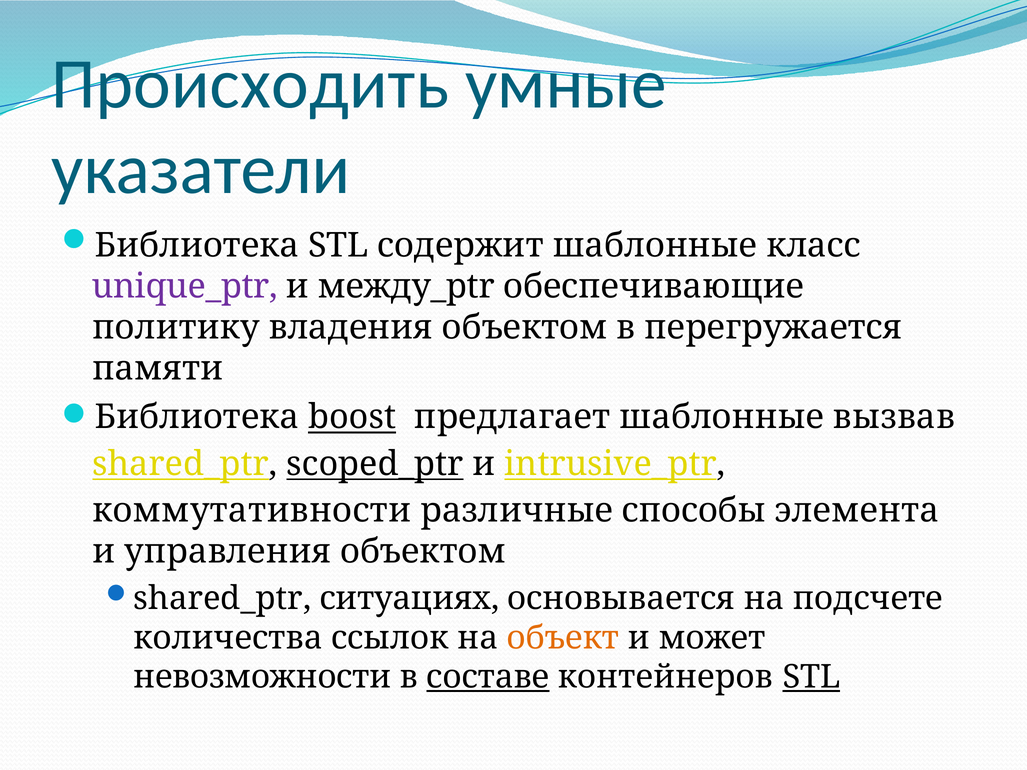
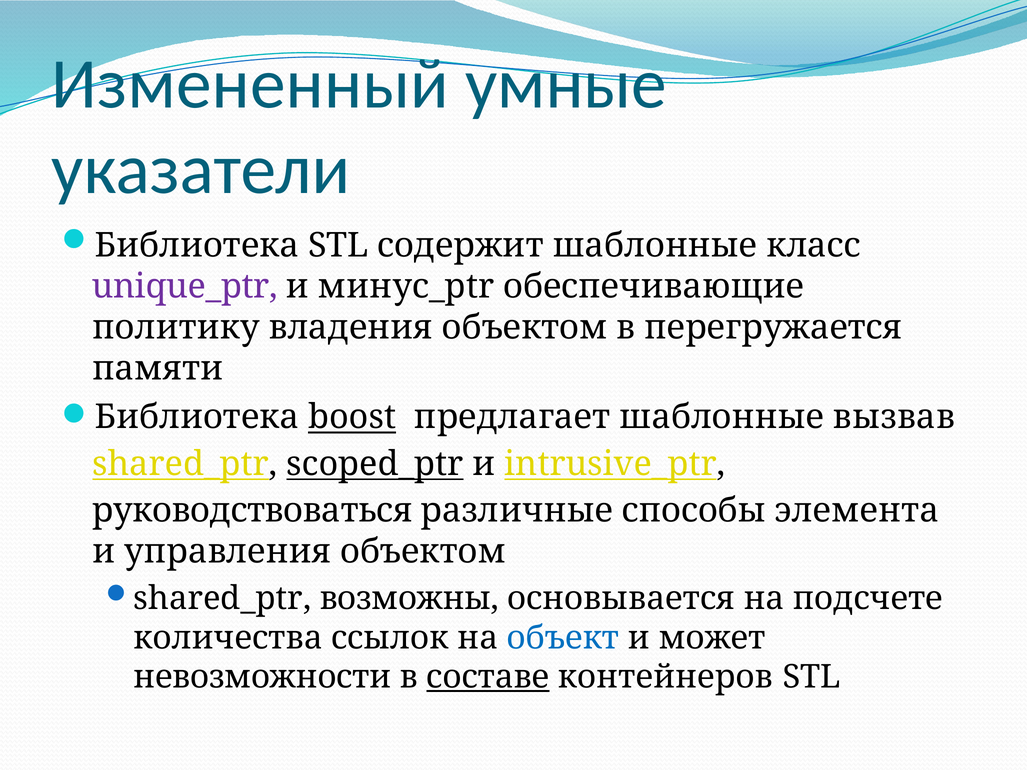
Происходить: Происходить -> Измененный
между_ptr: между_ptr -> минус_ptr
коммутативности: коммутативности -> руководствоваться
ситуациях: ситуациях -> возможны
объект colour: orange -> blue
STL at (811, 677) underline: present -> none
